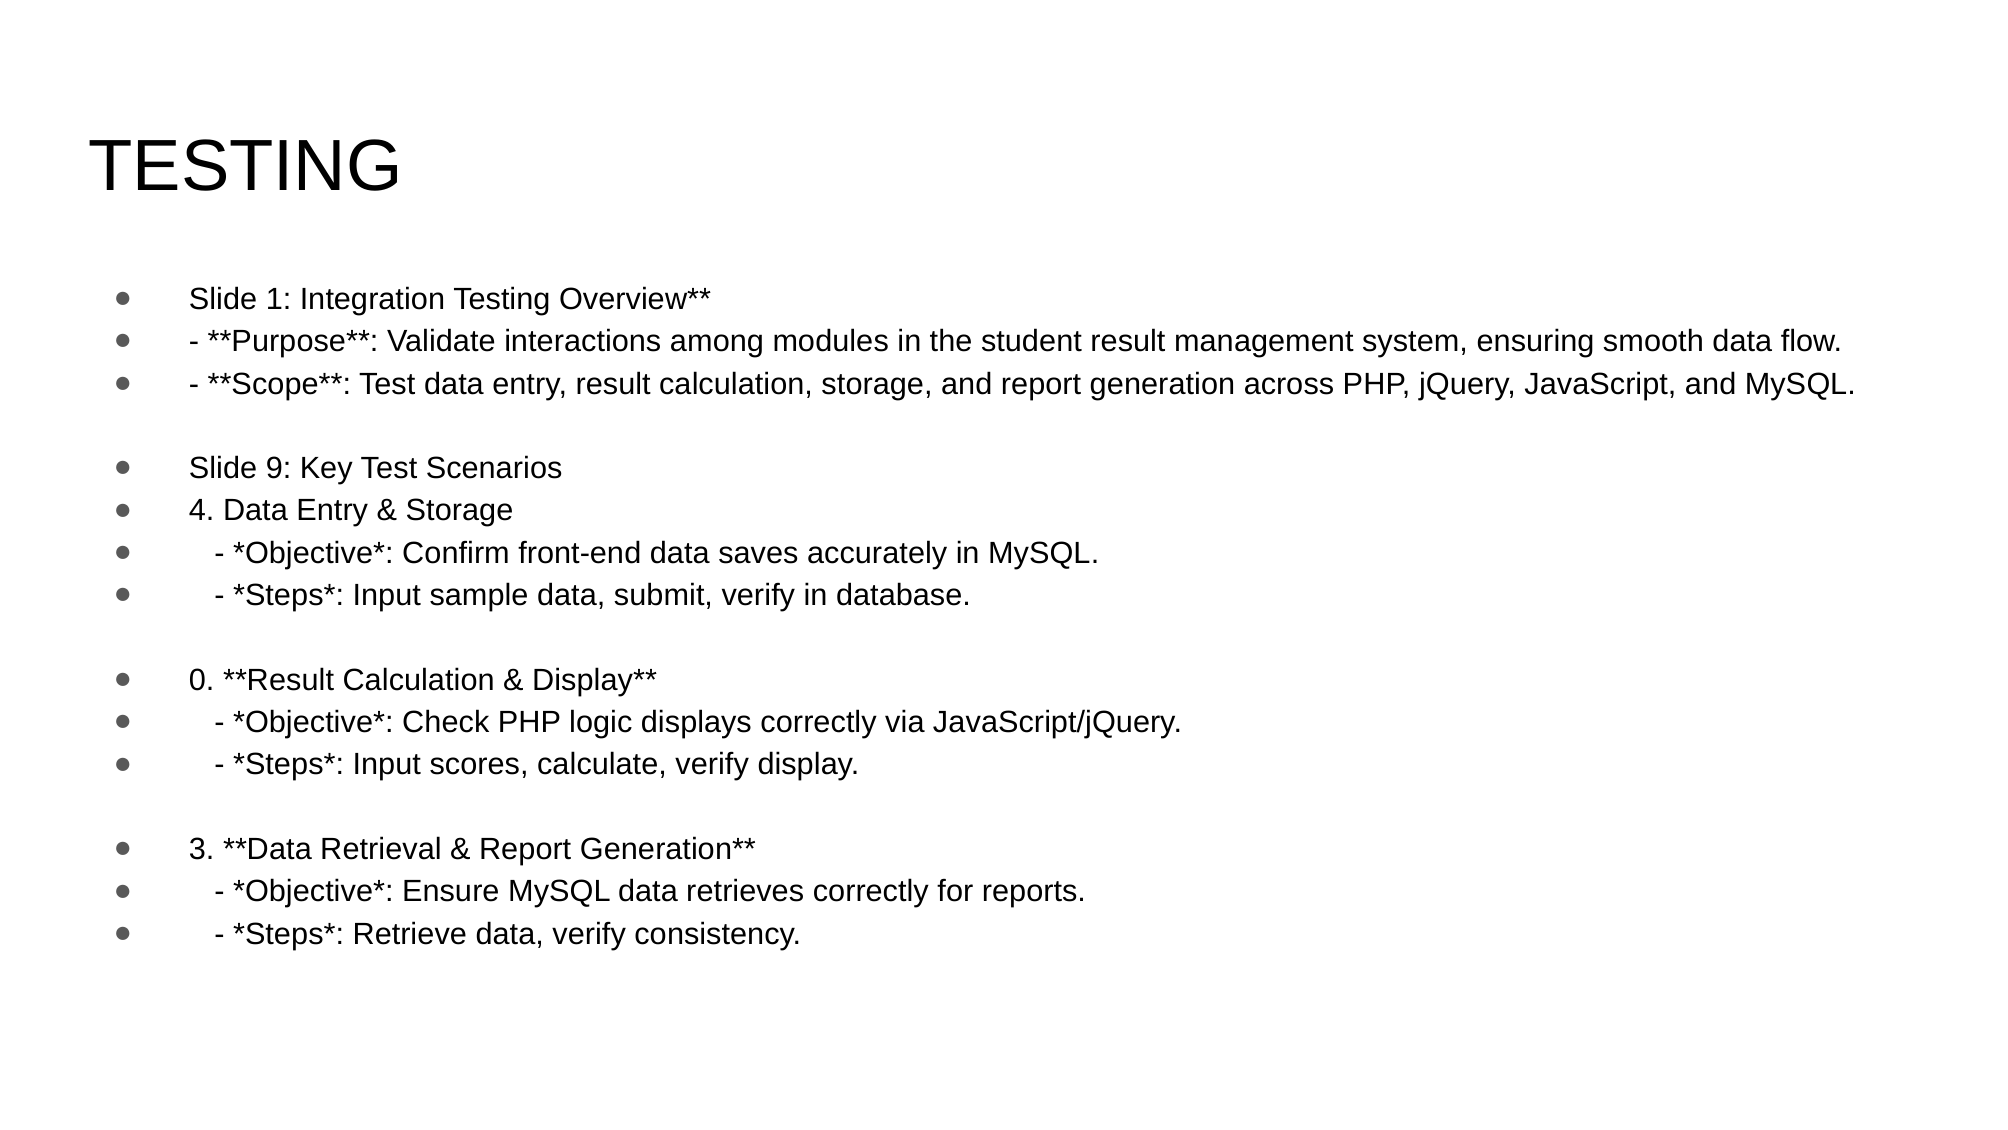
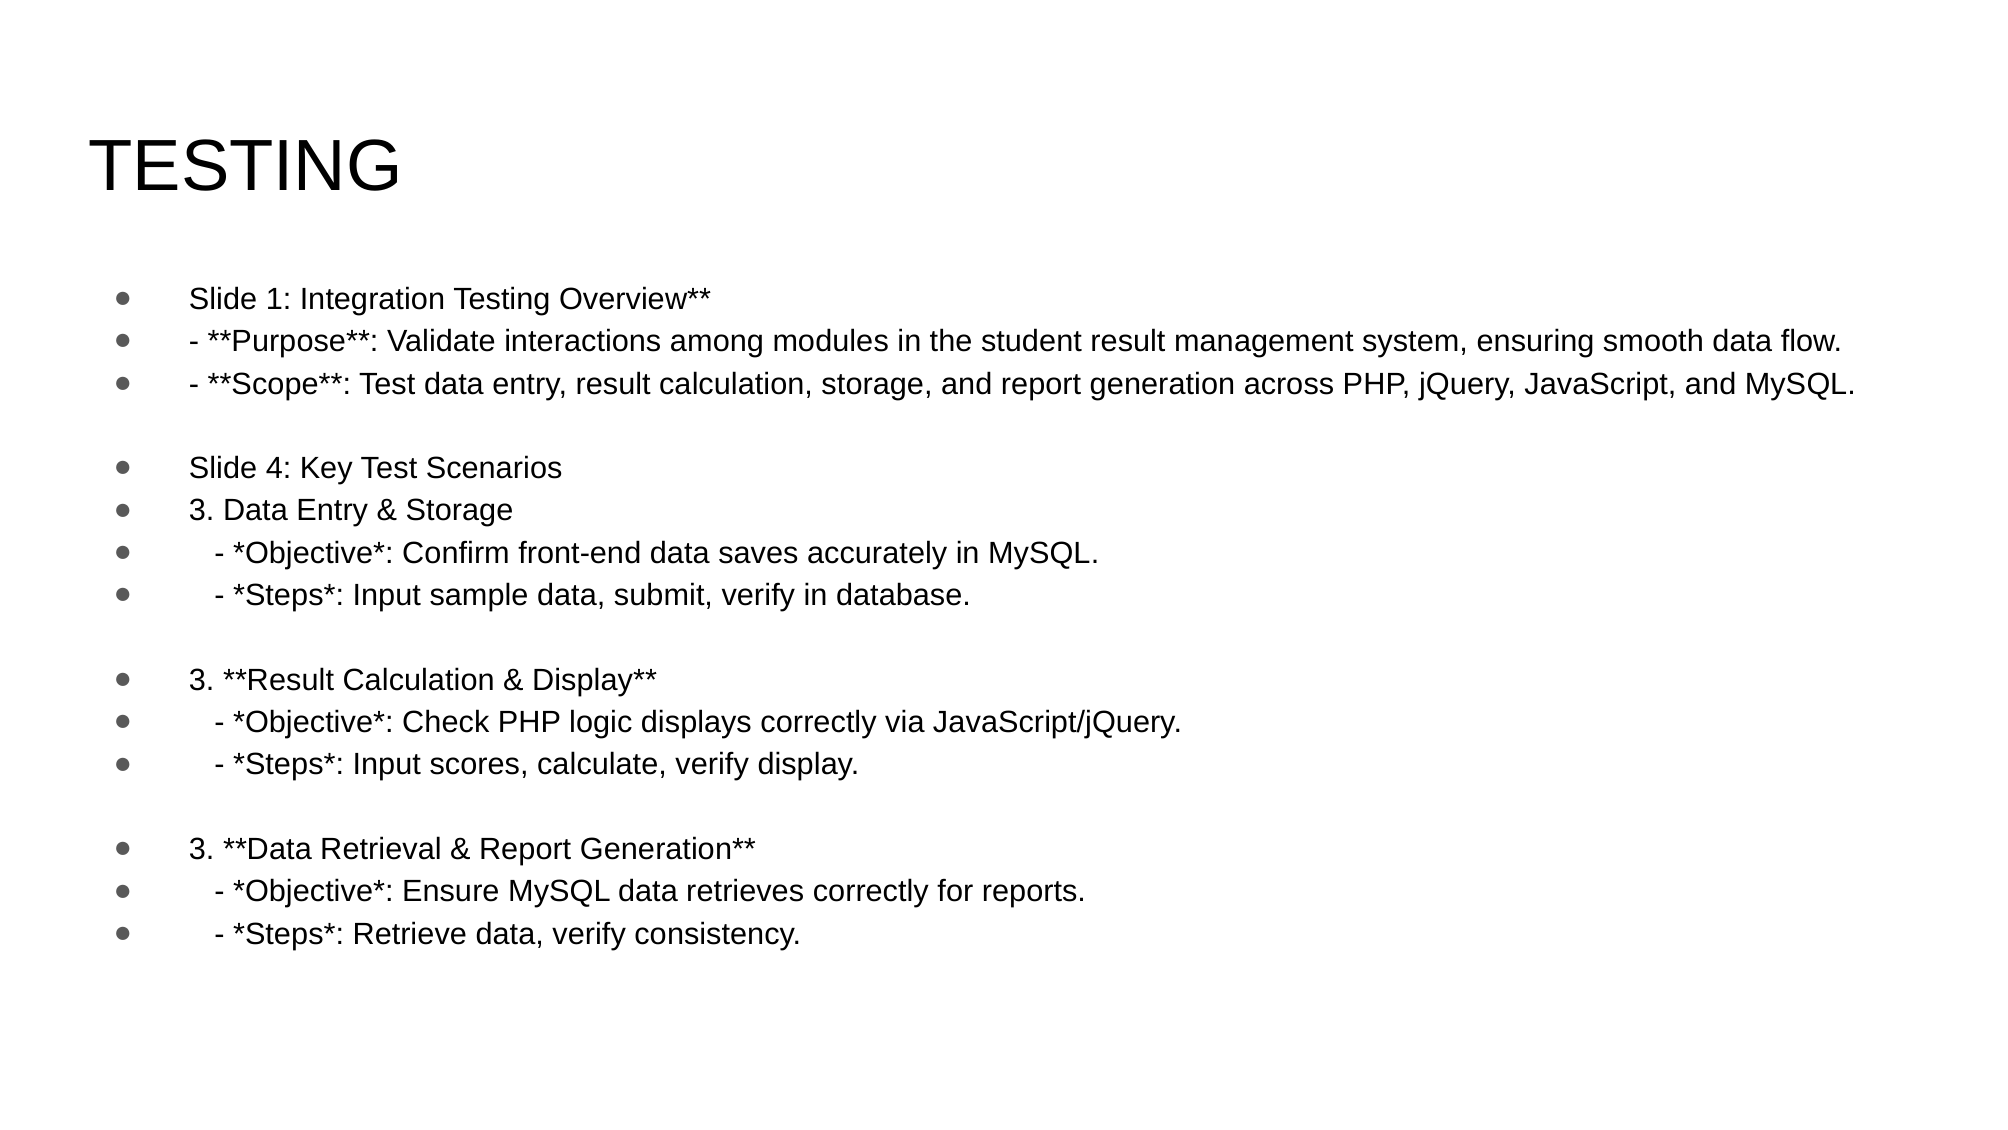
9: 9 -> 4
4 at (202, 511): 4 -> 3
0 at (202, 680): 0 -> 3
